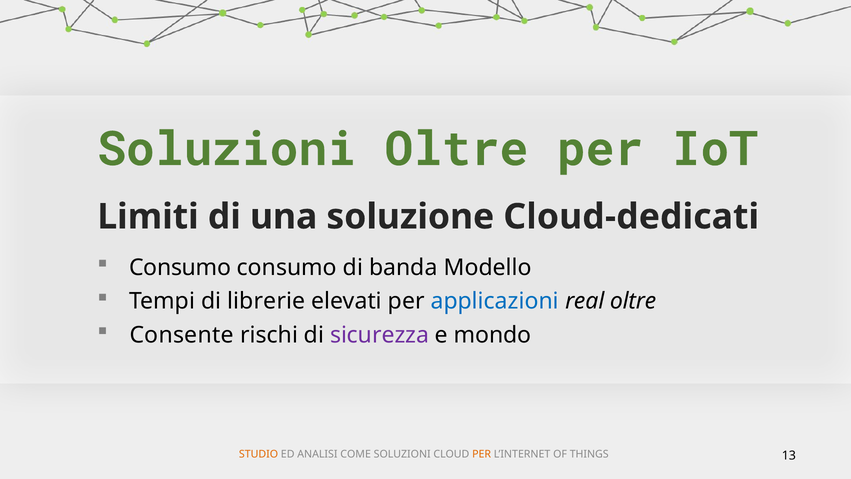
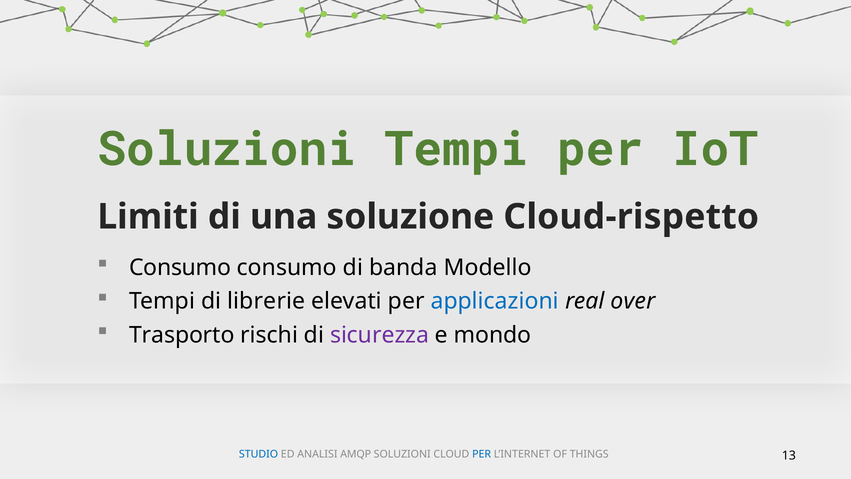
Soluzioni Oltre: Oltre -> Tempi
Cloud-dedicati: Cloud-dedicati -> Cloud-rispetto
real oltre: oltre -> over
Consente: Consente -> Trasporto
STUDIO colour: orange -> blue
COME: COME -> AMQP
PER at (482, 454) colour: orange -> blue
